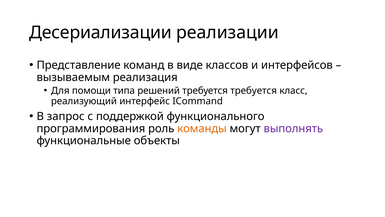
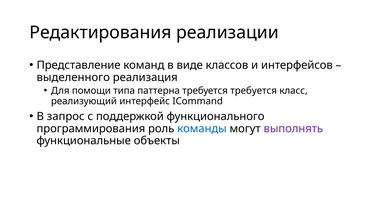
Десериализации: Десериализации -> Редактирования
вызываемым: вызываемым -> выделенного
решений: решений -> паттерна
команды colour: orange -> blue
